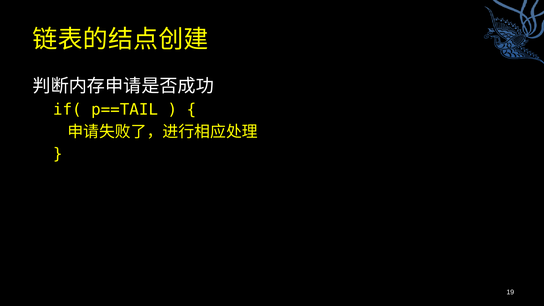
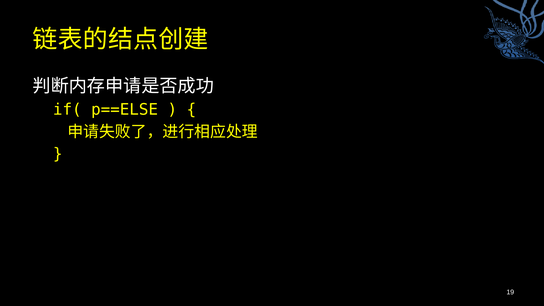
p==TAIL: p==TAIL -> p==ELSE
